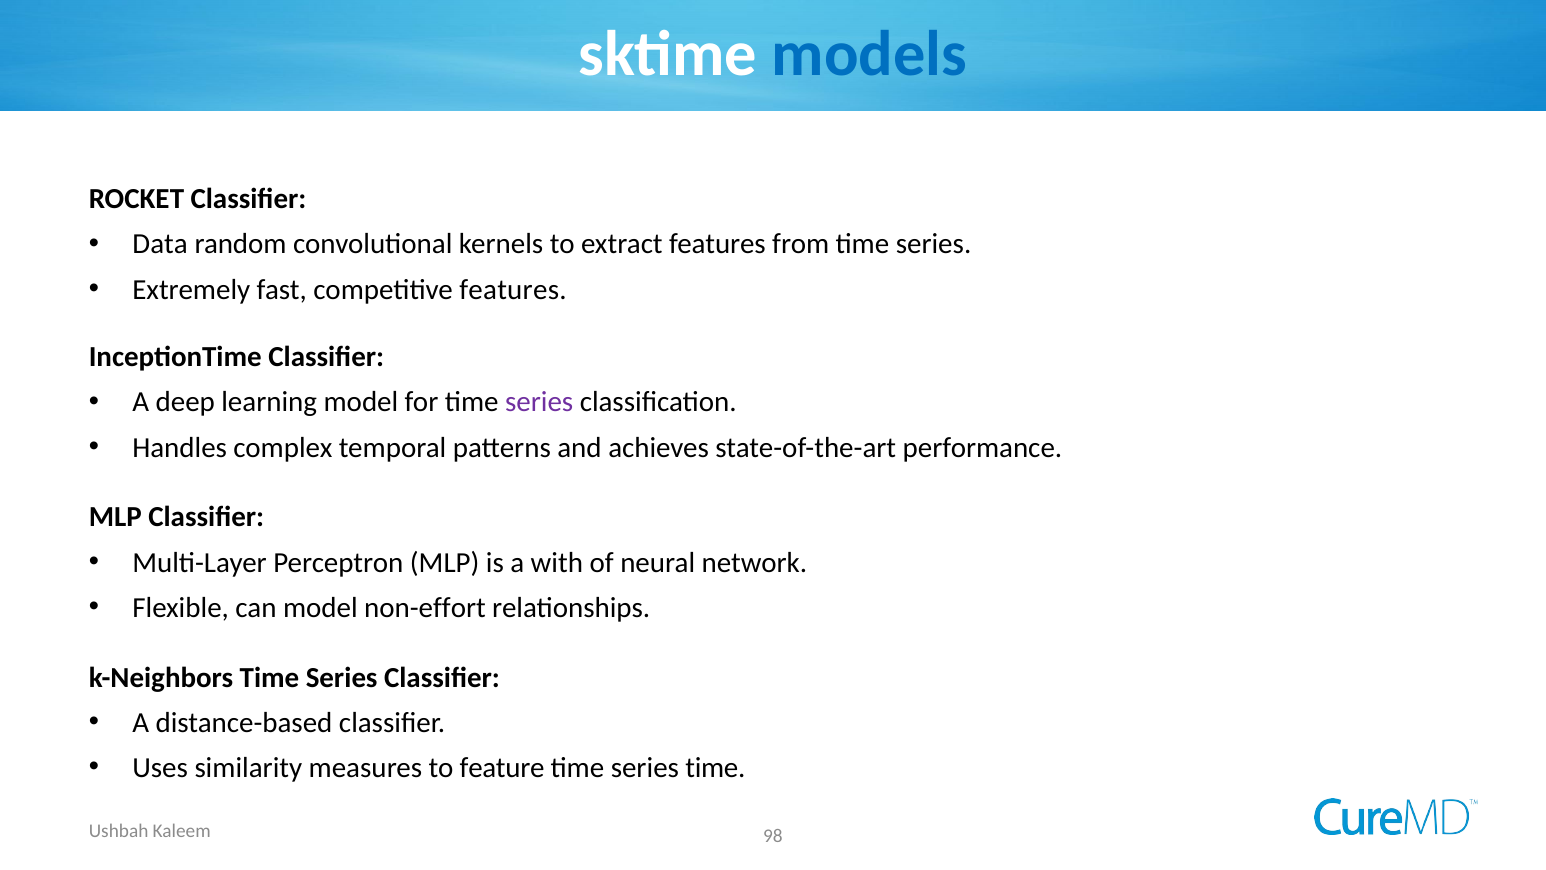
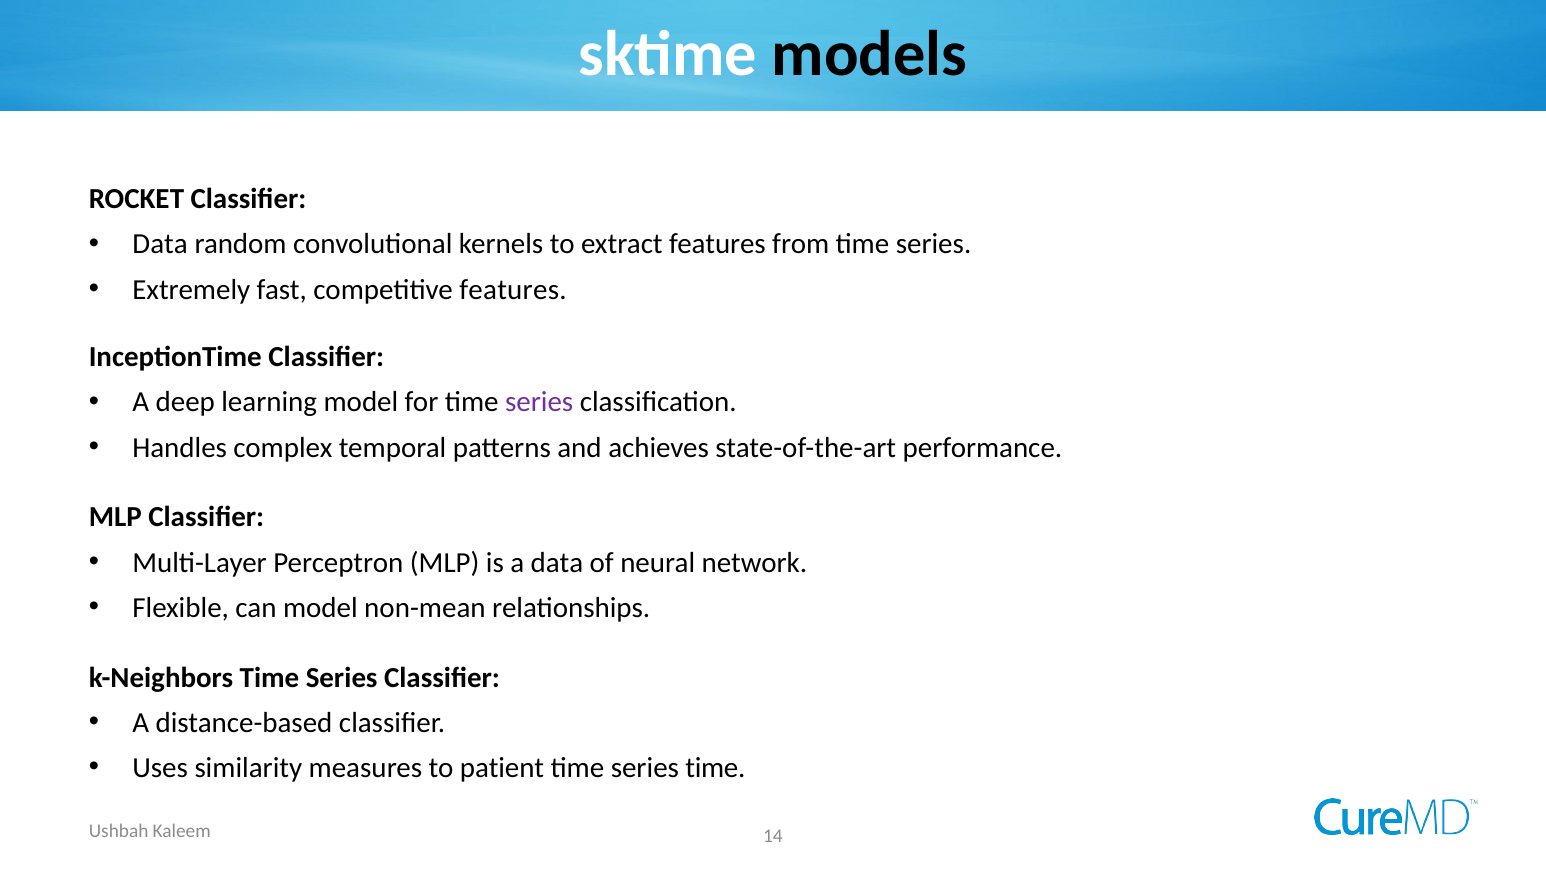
models colour: blue -> black
a with: with -> data
non-effort: non-effort -> non-mean
feature: feature -> patient
98: 98 -> 14
